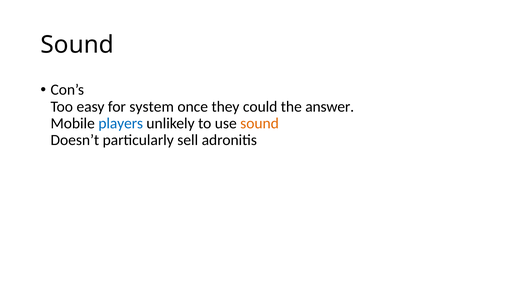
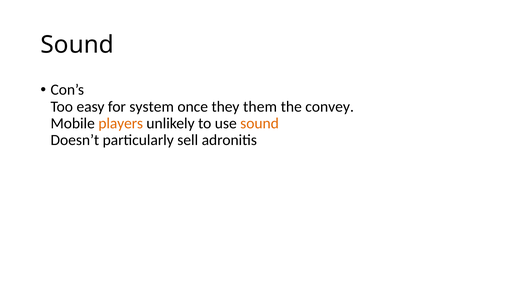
could: could -> them
answer: answer -> convey
players colour: blue -> orange
